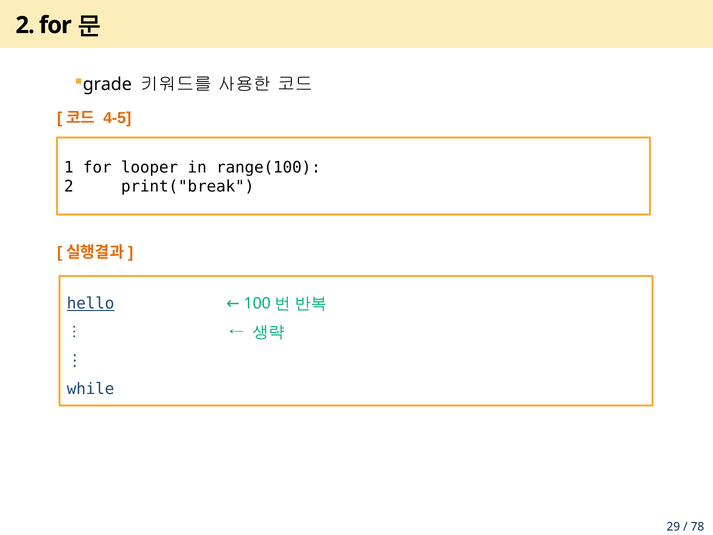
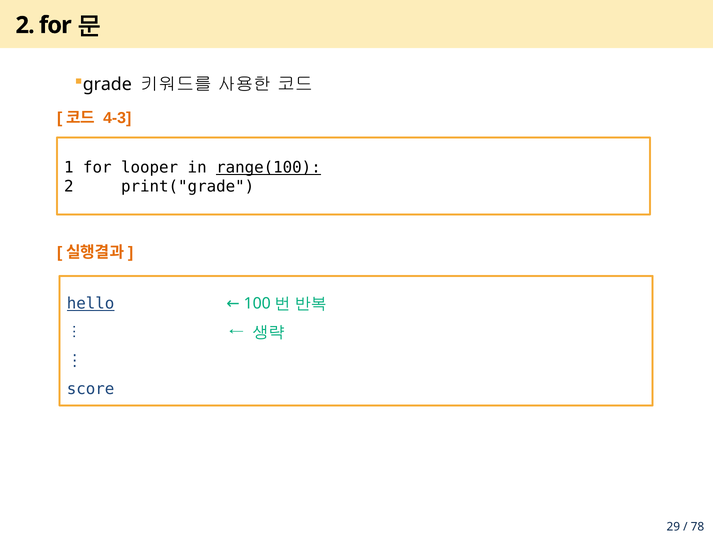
4-5: 4-5 -> 4-3
range(100 underline: none -> present
print("break: print("break -> print("grade
while: while -> score
